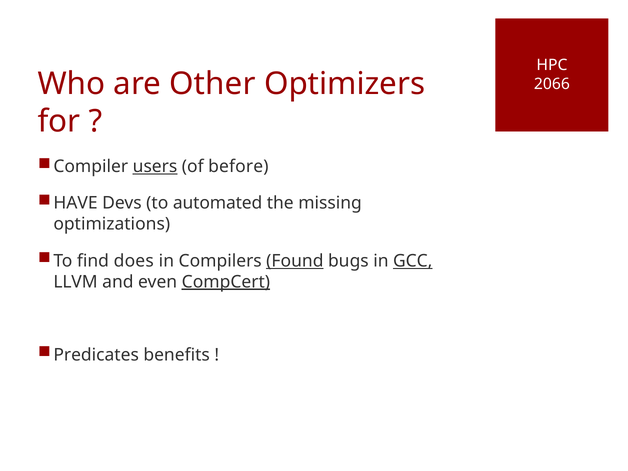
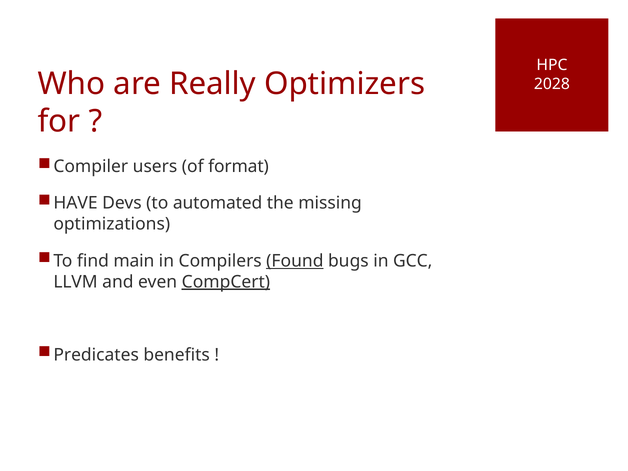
Other: Other -> Really
2066: 2066 -> 2028
users underline: present -> none
before: before -> format
does: does -> main
GCC underline: present -> none
